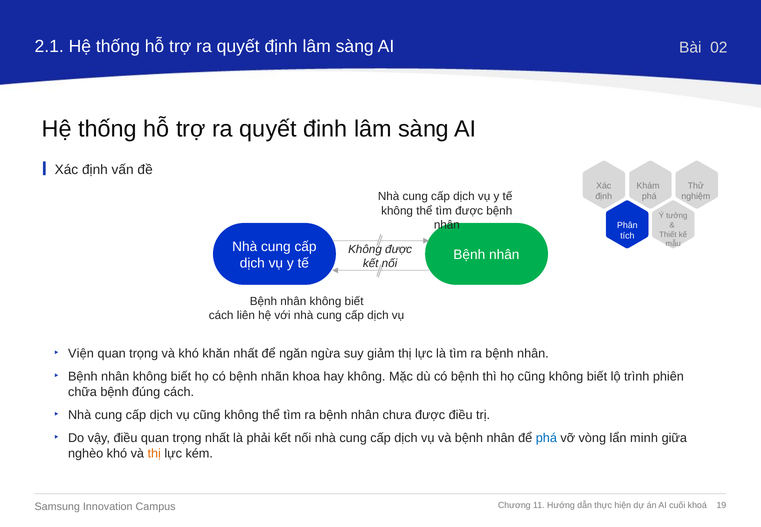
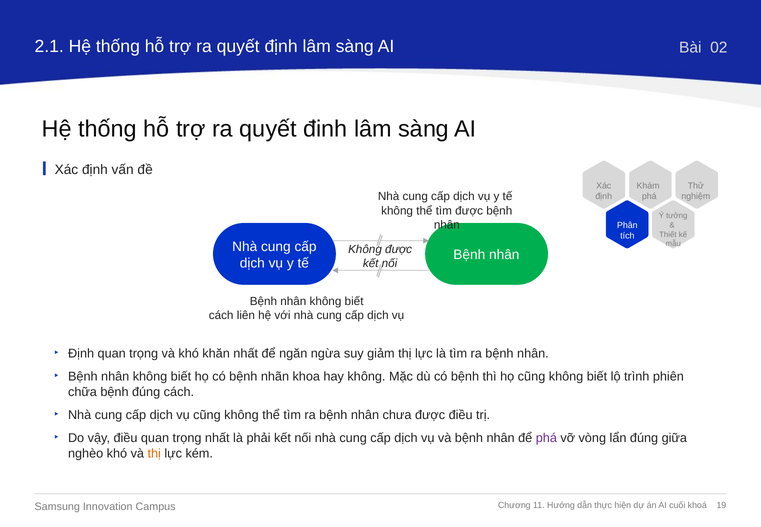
Viện at (81, 354): Viện -> Định
phá at (546, 438) colour: blue -> purple
lẩn minh: minh -> đúng
